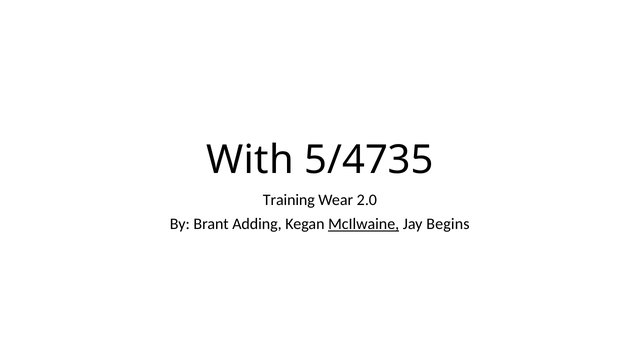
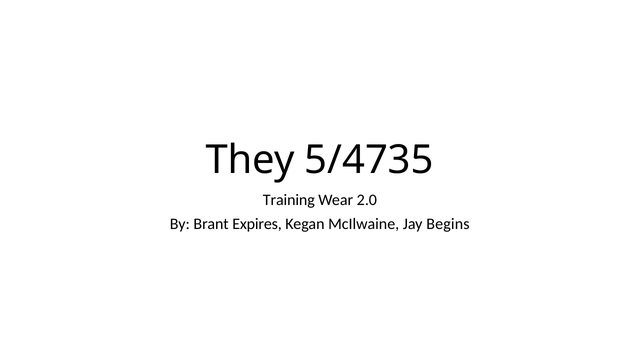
With: With -> They
Adding: Adding -> Expires
McIlwaine underline: present -> none
